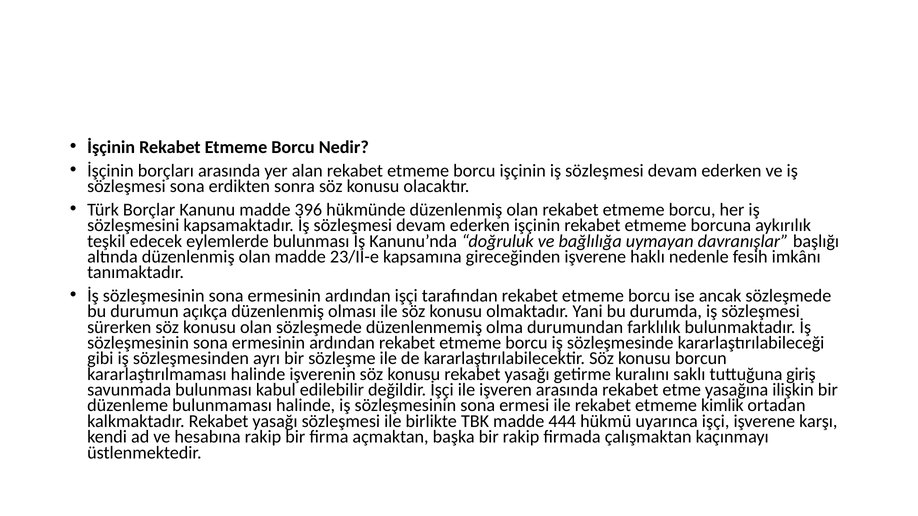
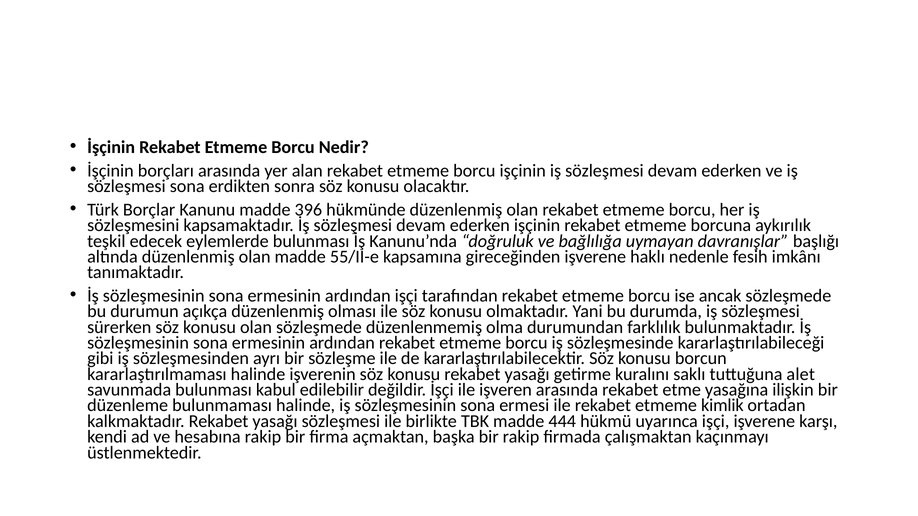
23/II-e: 23/II-e -> 55/II-e
giriş: giriş -> alet
